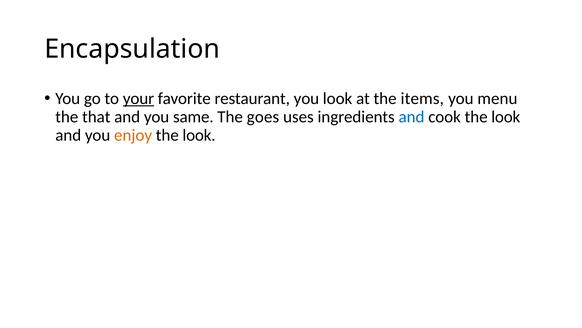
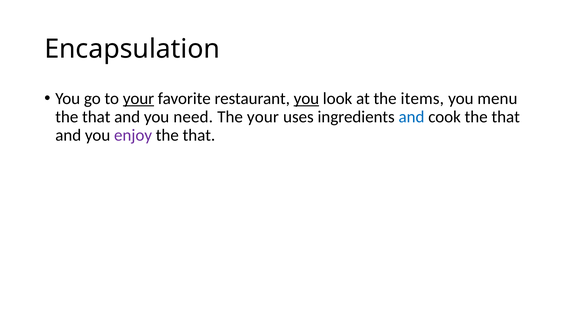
you at (306, 98) underline: none -> present
same: same -> need
The goes: goes -> your
cook the look: look -> that
enjoy colour: orange -> purple
look at (199, 135): look -> that
